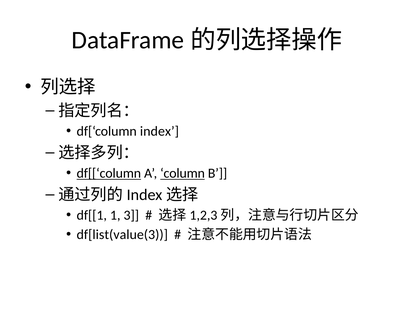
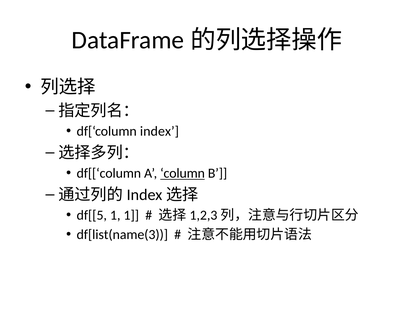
df[[‘column underline: present -> none
df[[1: df[[1 -> df[[5
1 3: 3 -> 1
df[list(value(3: df[list(value(3 -> df[list(name(3
